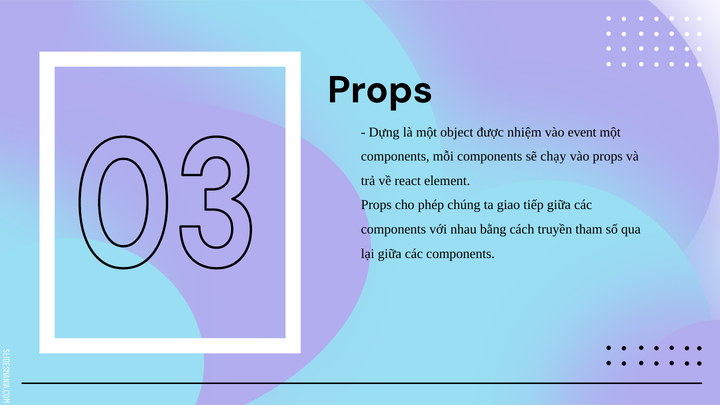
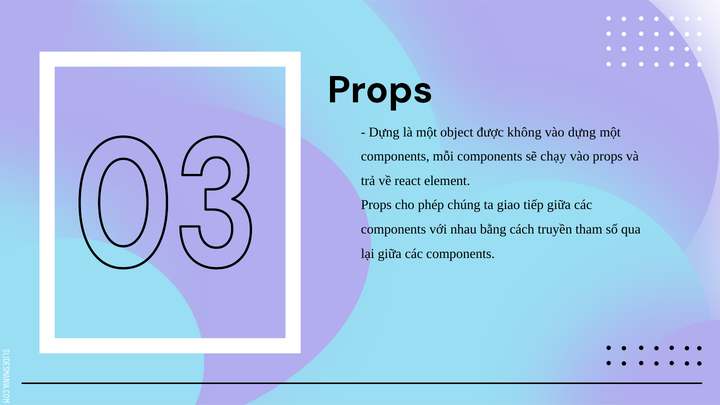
nhiệm: nhiệm -> không
vào event: event -> dựng
